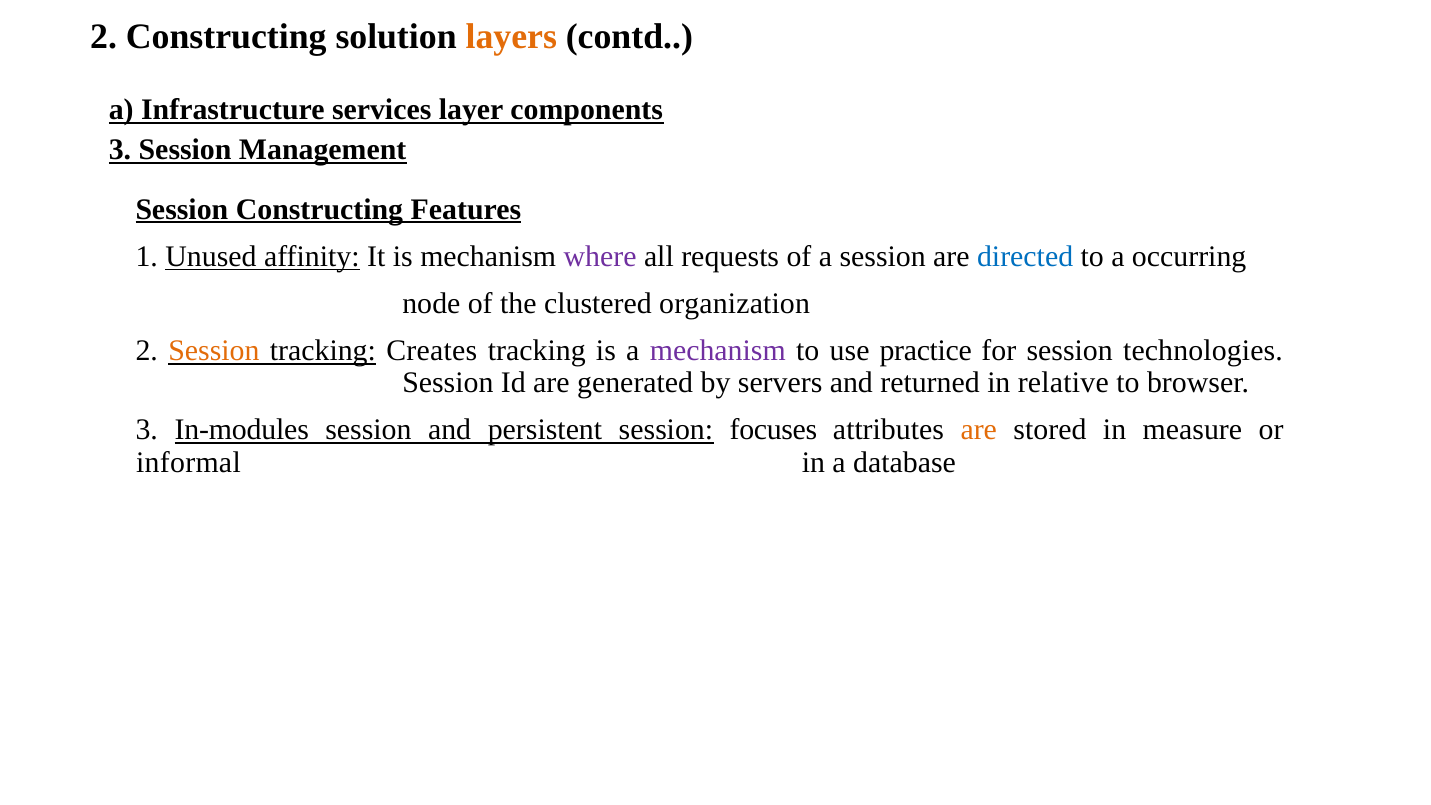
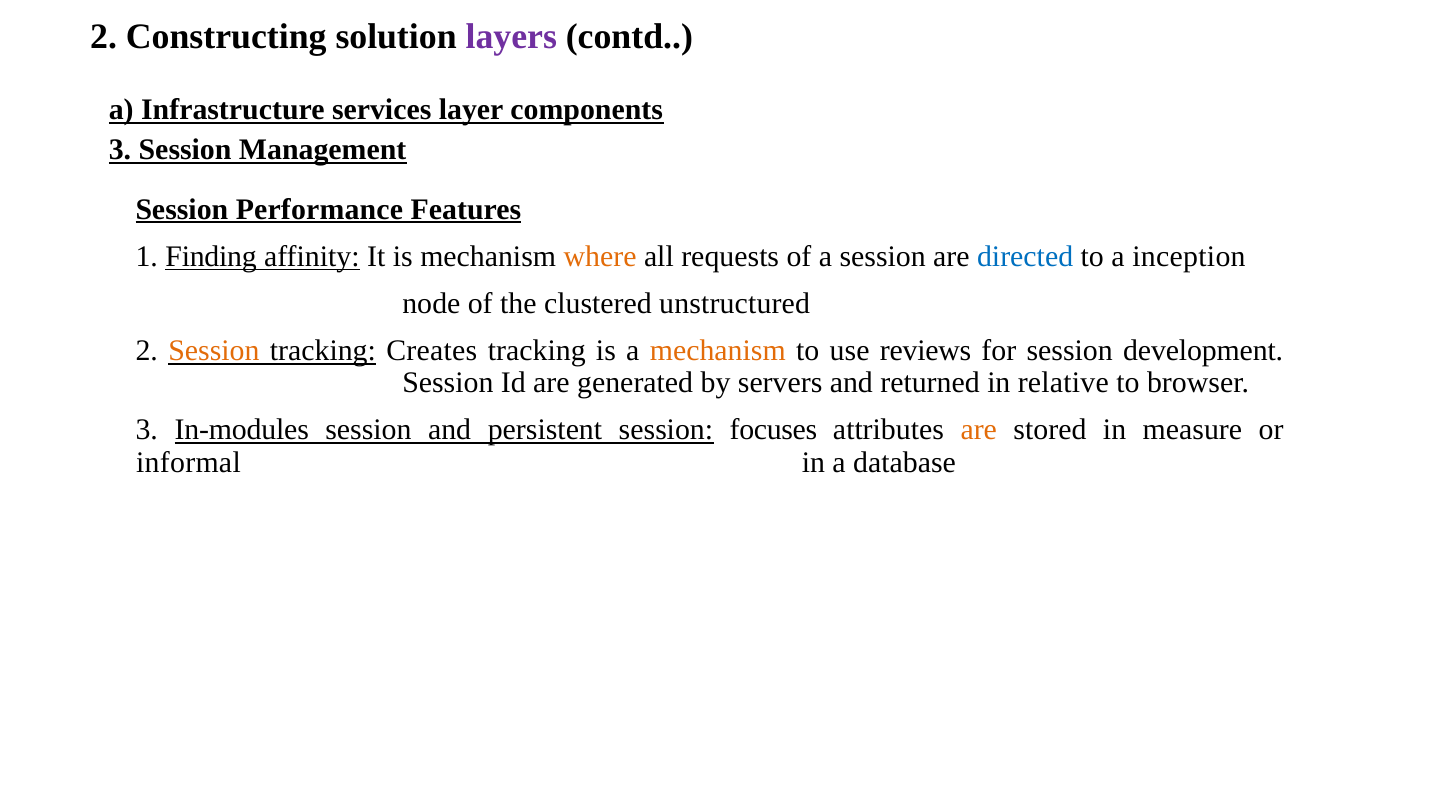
layers colour: orange -> purple
Session Constructing: Constructing -> Performance
Unused: Unused -> Finding
where colour: purple -> orange
occurring: occurring -> inception
organization: organization -> unstructured
mechanism at (718, 351) colour: purple -> orange
practice: practice -> reviews
technologies: technologies -> development
